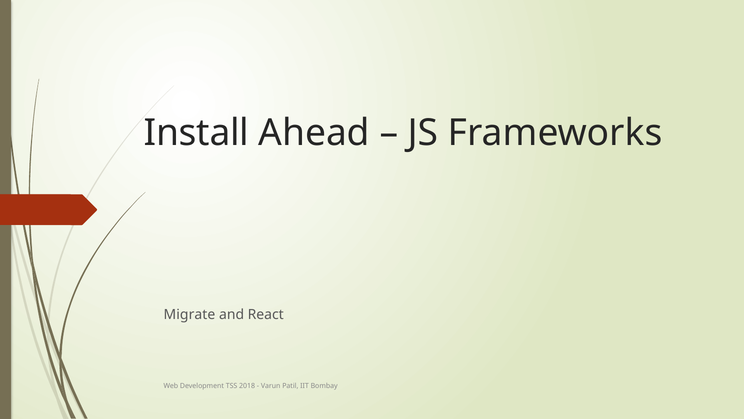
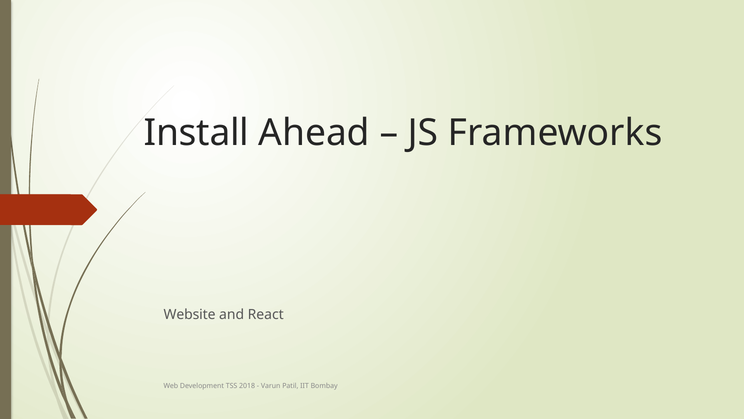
Migrate: Migrate -> Website
